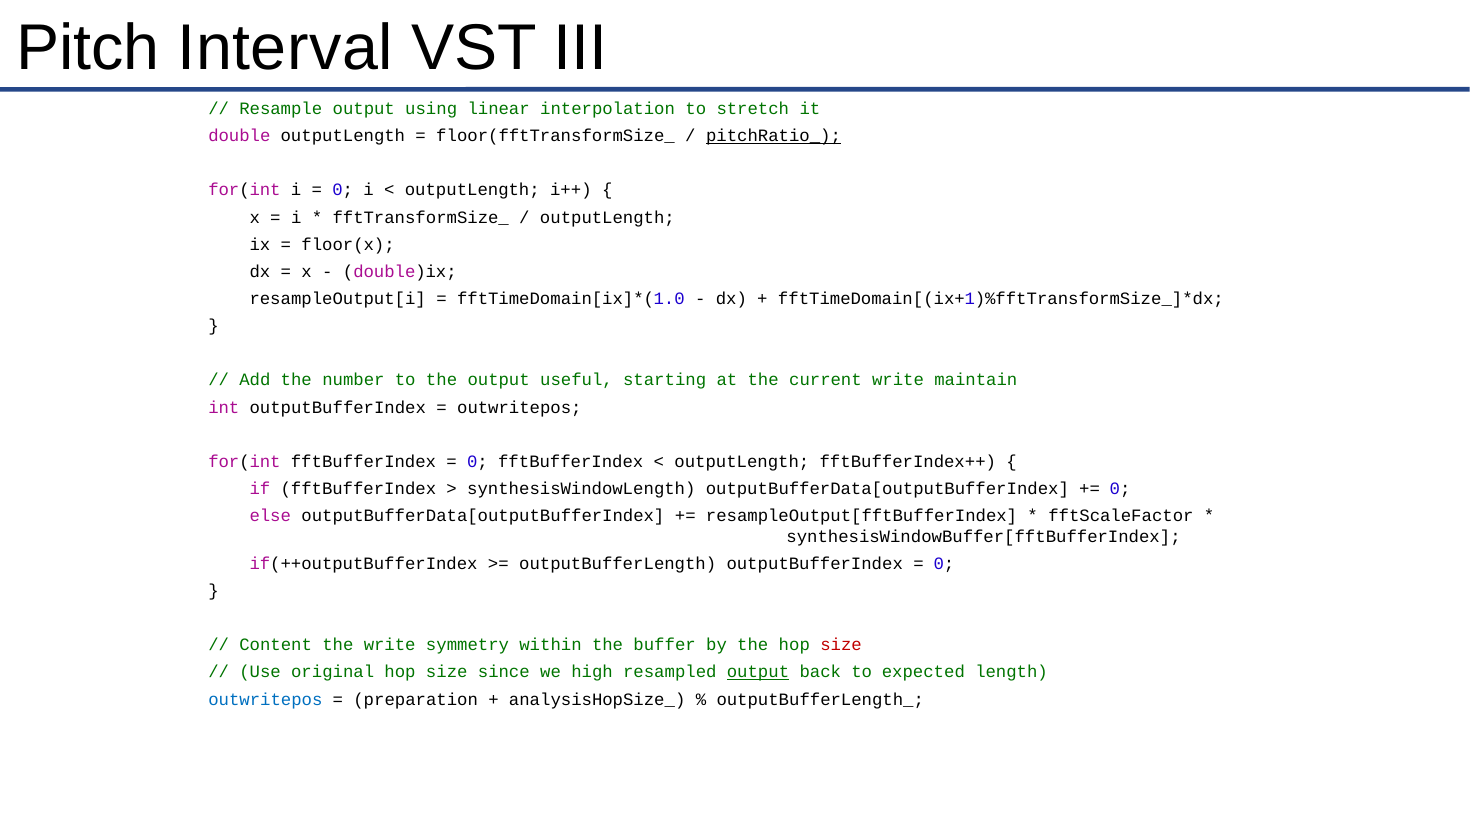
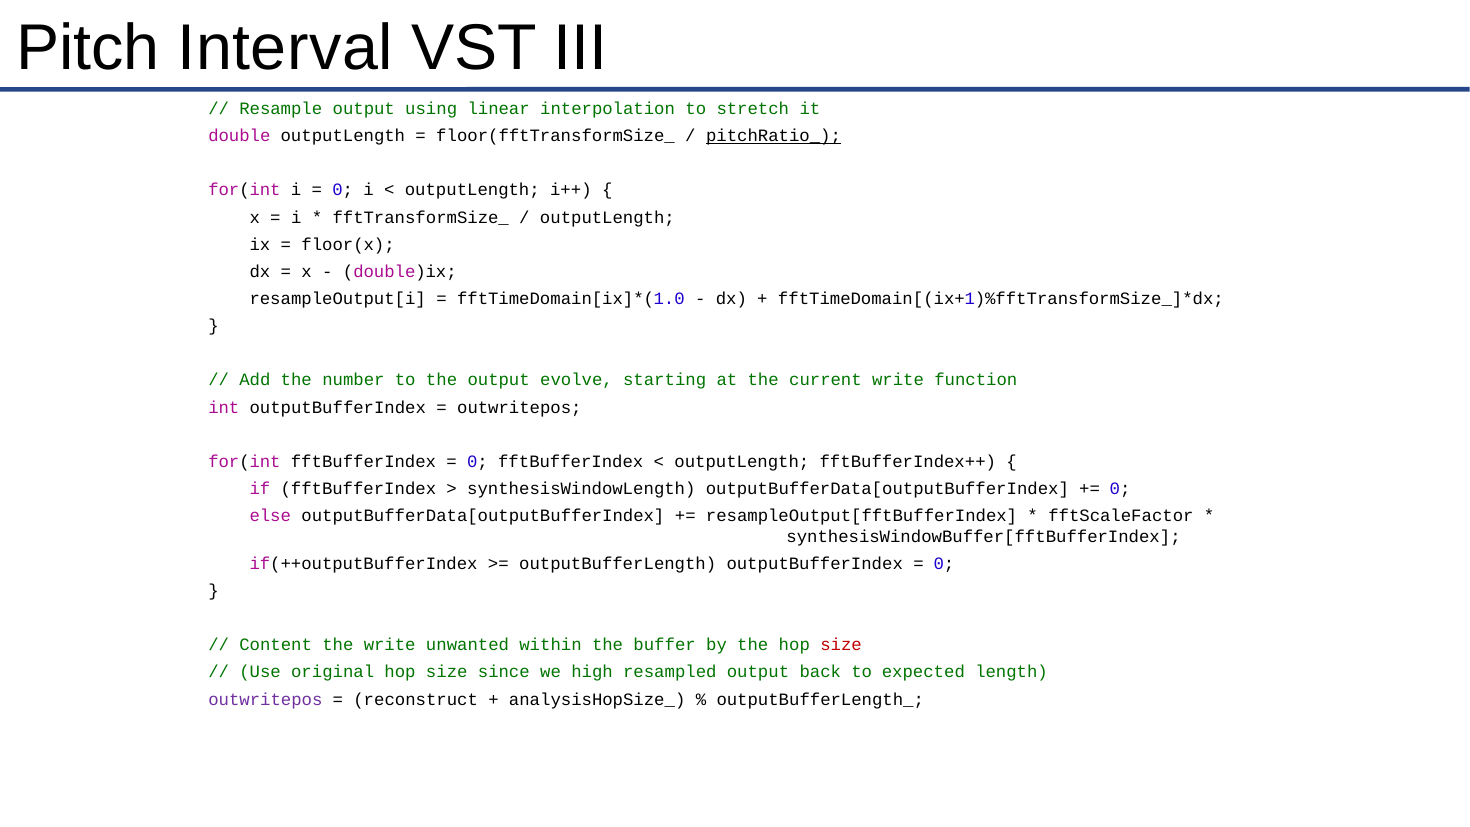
useful: useful -> evolve
maintain: maintain -> function
symmetry: symmetry -> unwanted
output at (758, 672) underline: present -> none
outwritepos at (265, 699) colour: blue -> purple
preparation: preparation -> reconstruct
